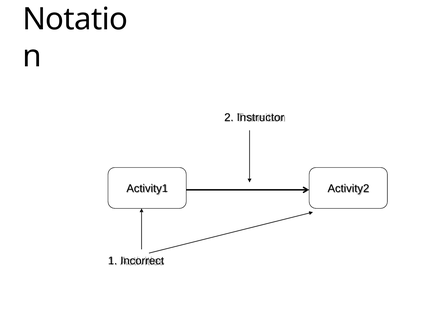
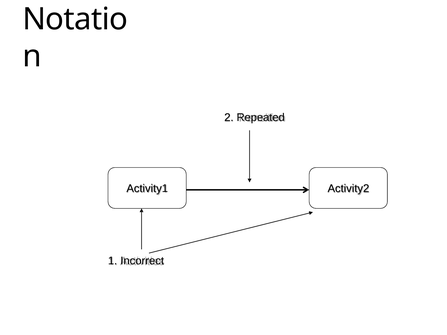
Instructor: Instructor -> Repeated
